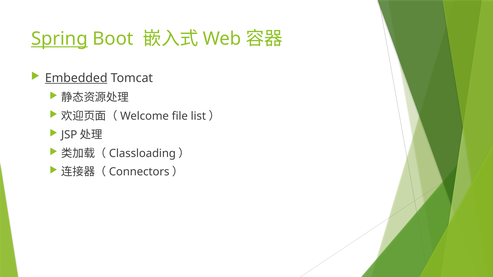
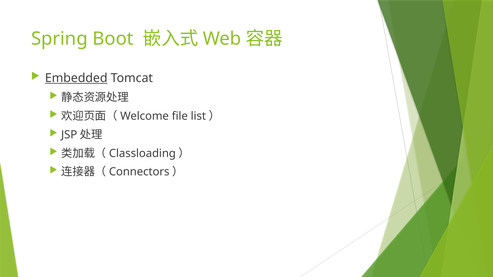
Spring underline: present -> none
